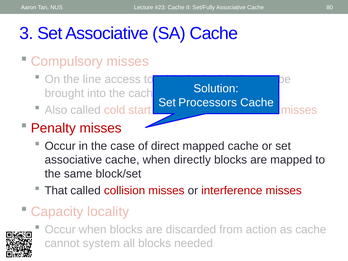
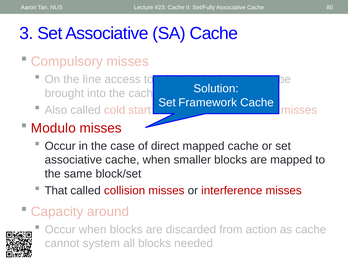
Processors: Processors -> Framework
Penalty: Penalty -> Modulo
directly: directly -> smaller
locality: locality -> around
